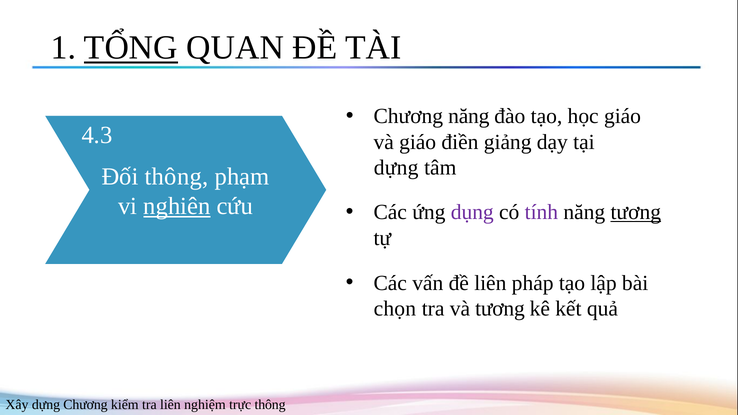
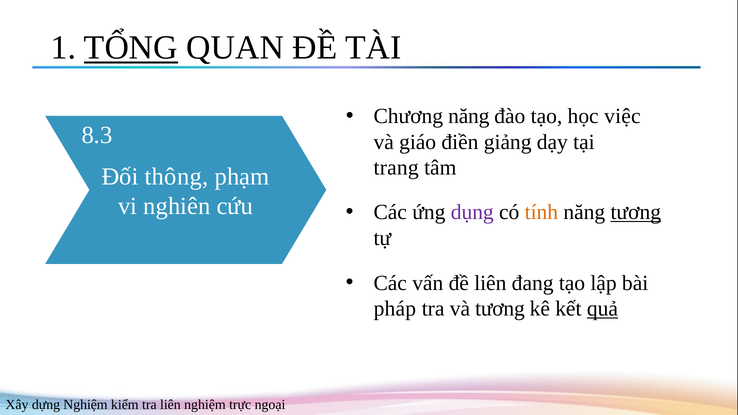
học giáo: giáo -> việc
4.3: 4.3 -> 8.3
dựng at (396, 168): dựng -> trang
nghiên underline: present -> none
tính colour: purple -> orange
pháp: pháp -> đang
chọn: chọn -> pháp
quả underline: none -> present
dựng Chương: Chương -> Nghiệm
trực thông: thông -> ngoại
